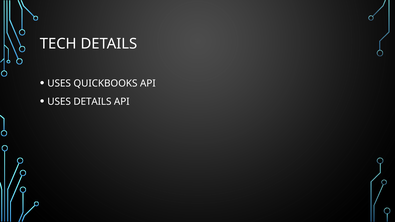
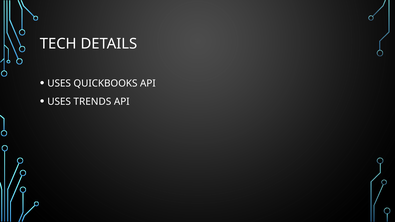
USES DETAILS: DETAILS -> TRENDS
